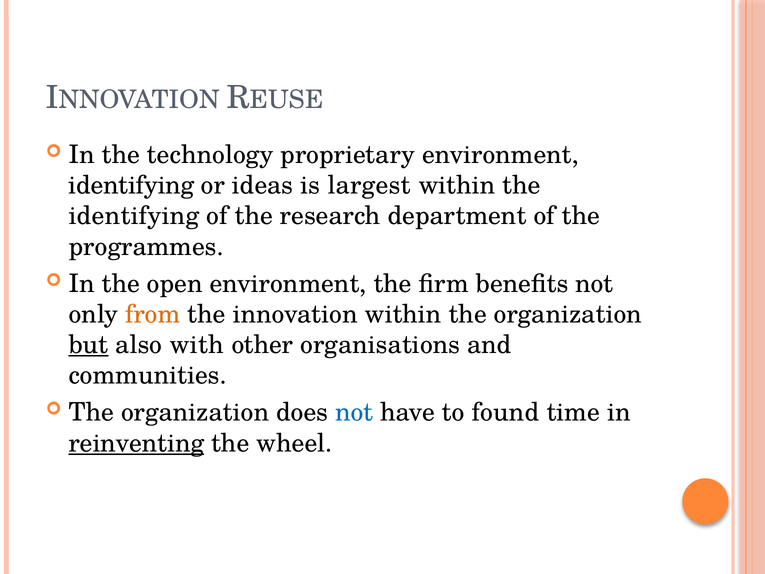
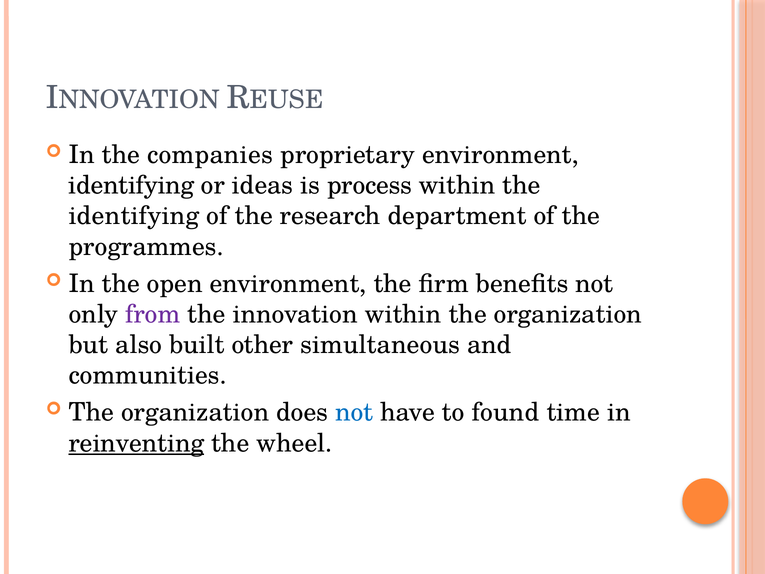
technology: technology -> companies
largest: largest -> process
from colour: orange -> purple
but underline: present -> none
with: with -> built
organisations: organisations -> simultaneous
